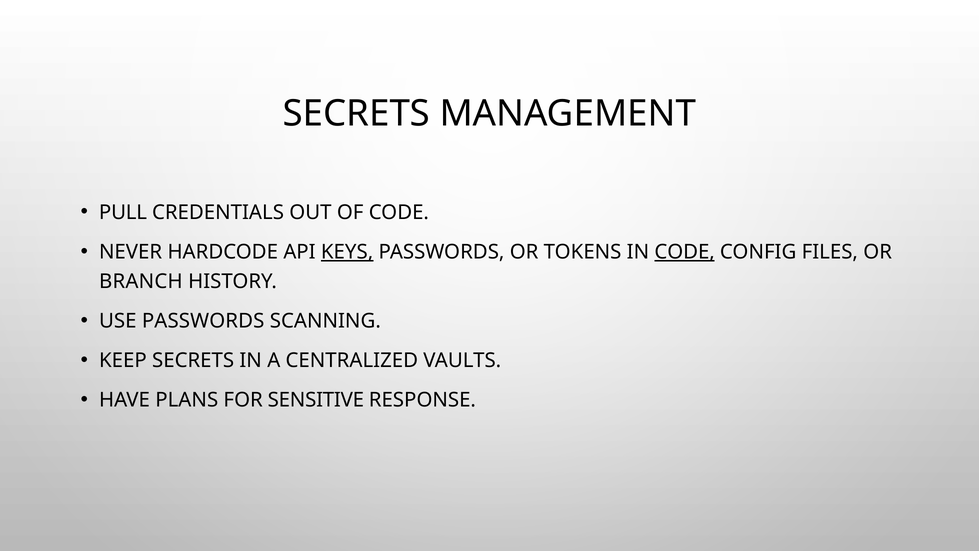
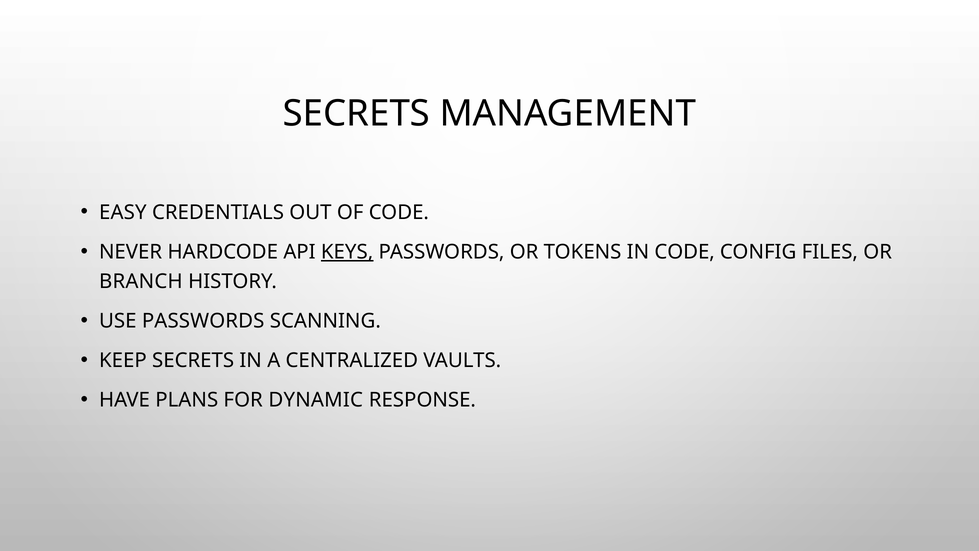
PULL: PULL -> EASY
CODE at (685, 252) underline: present -> none
SENSITIVE: SENSITIVE -> DYNAMIC
